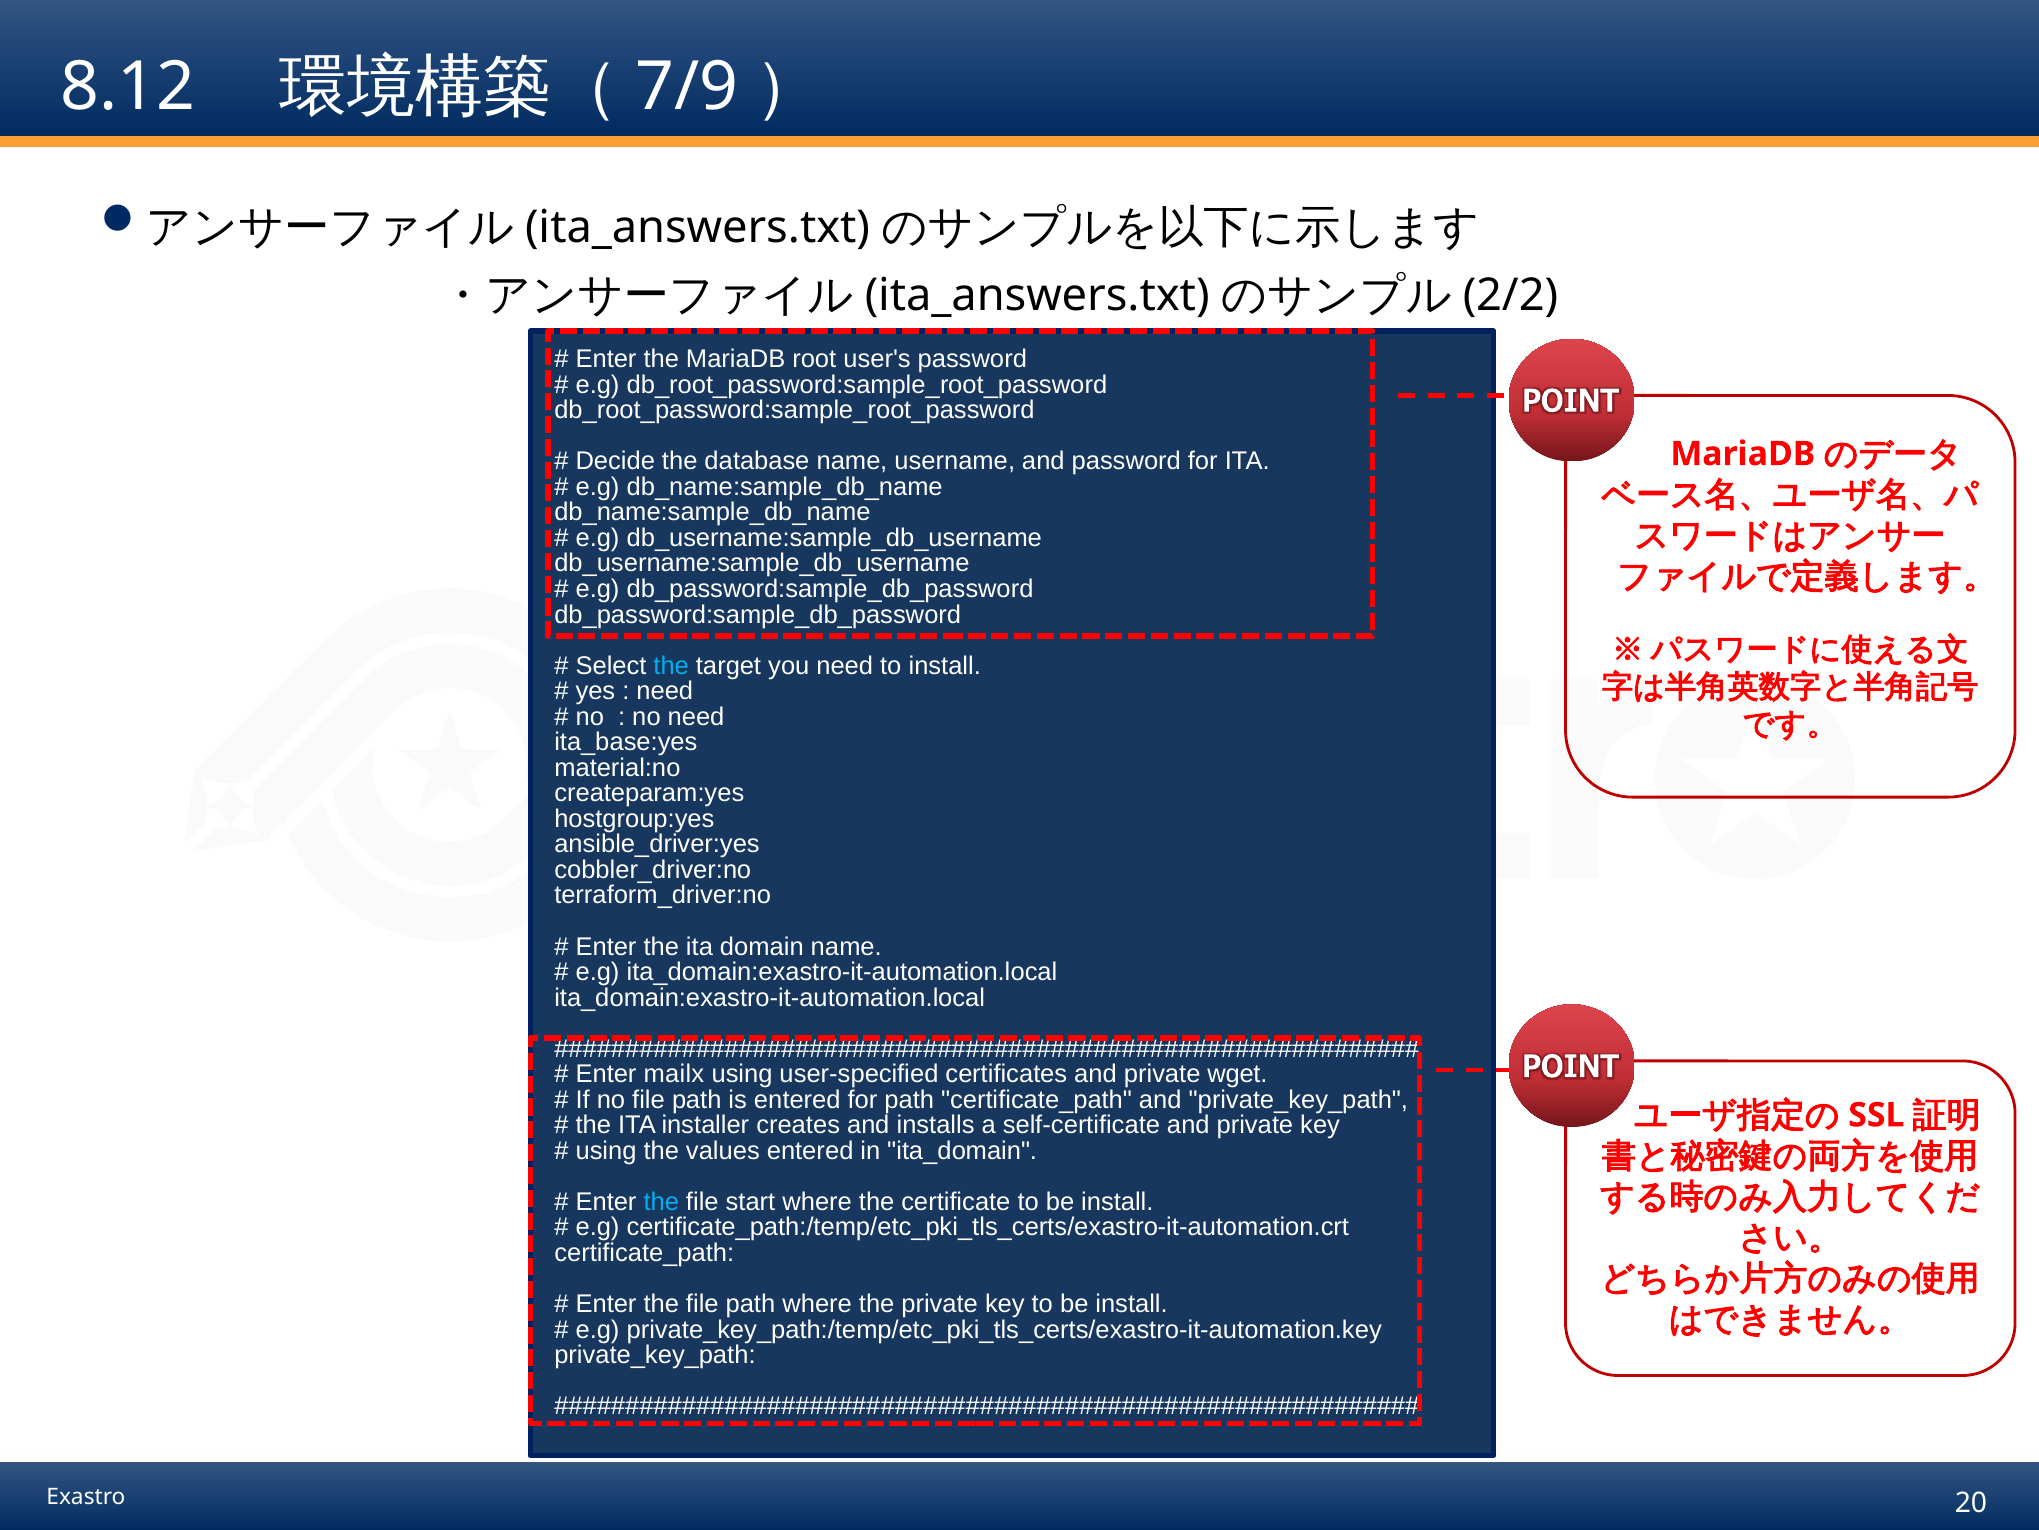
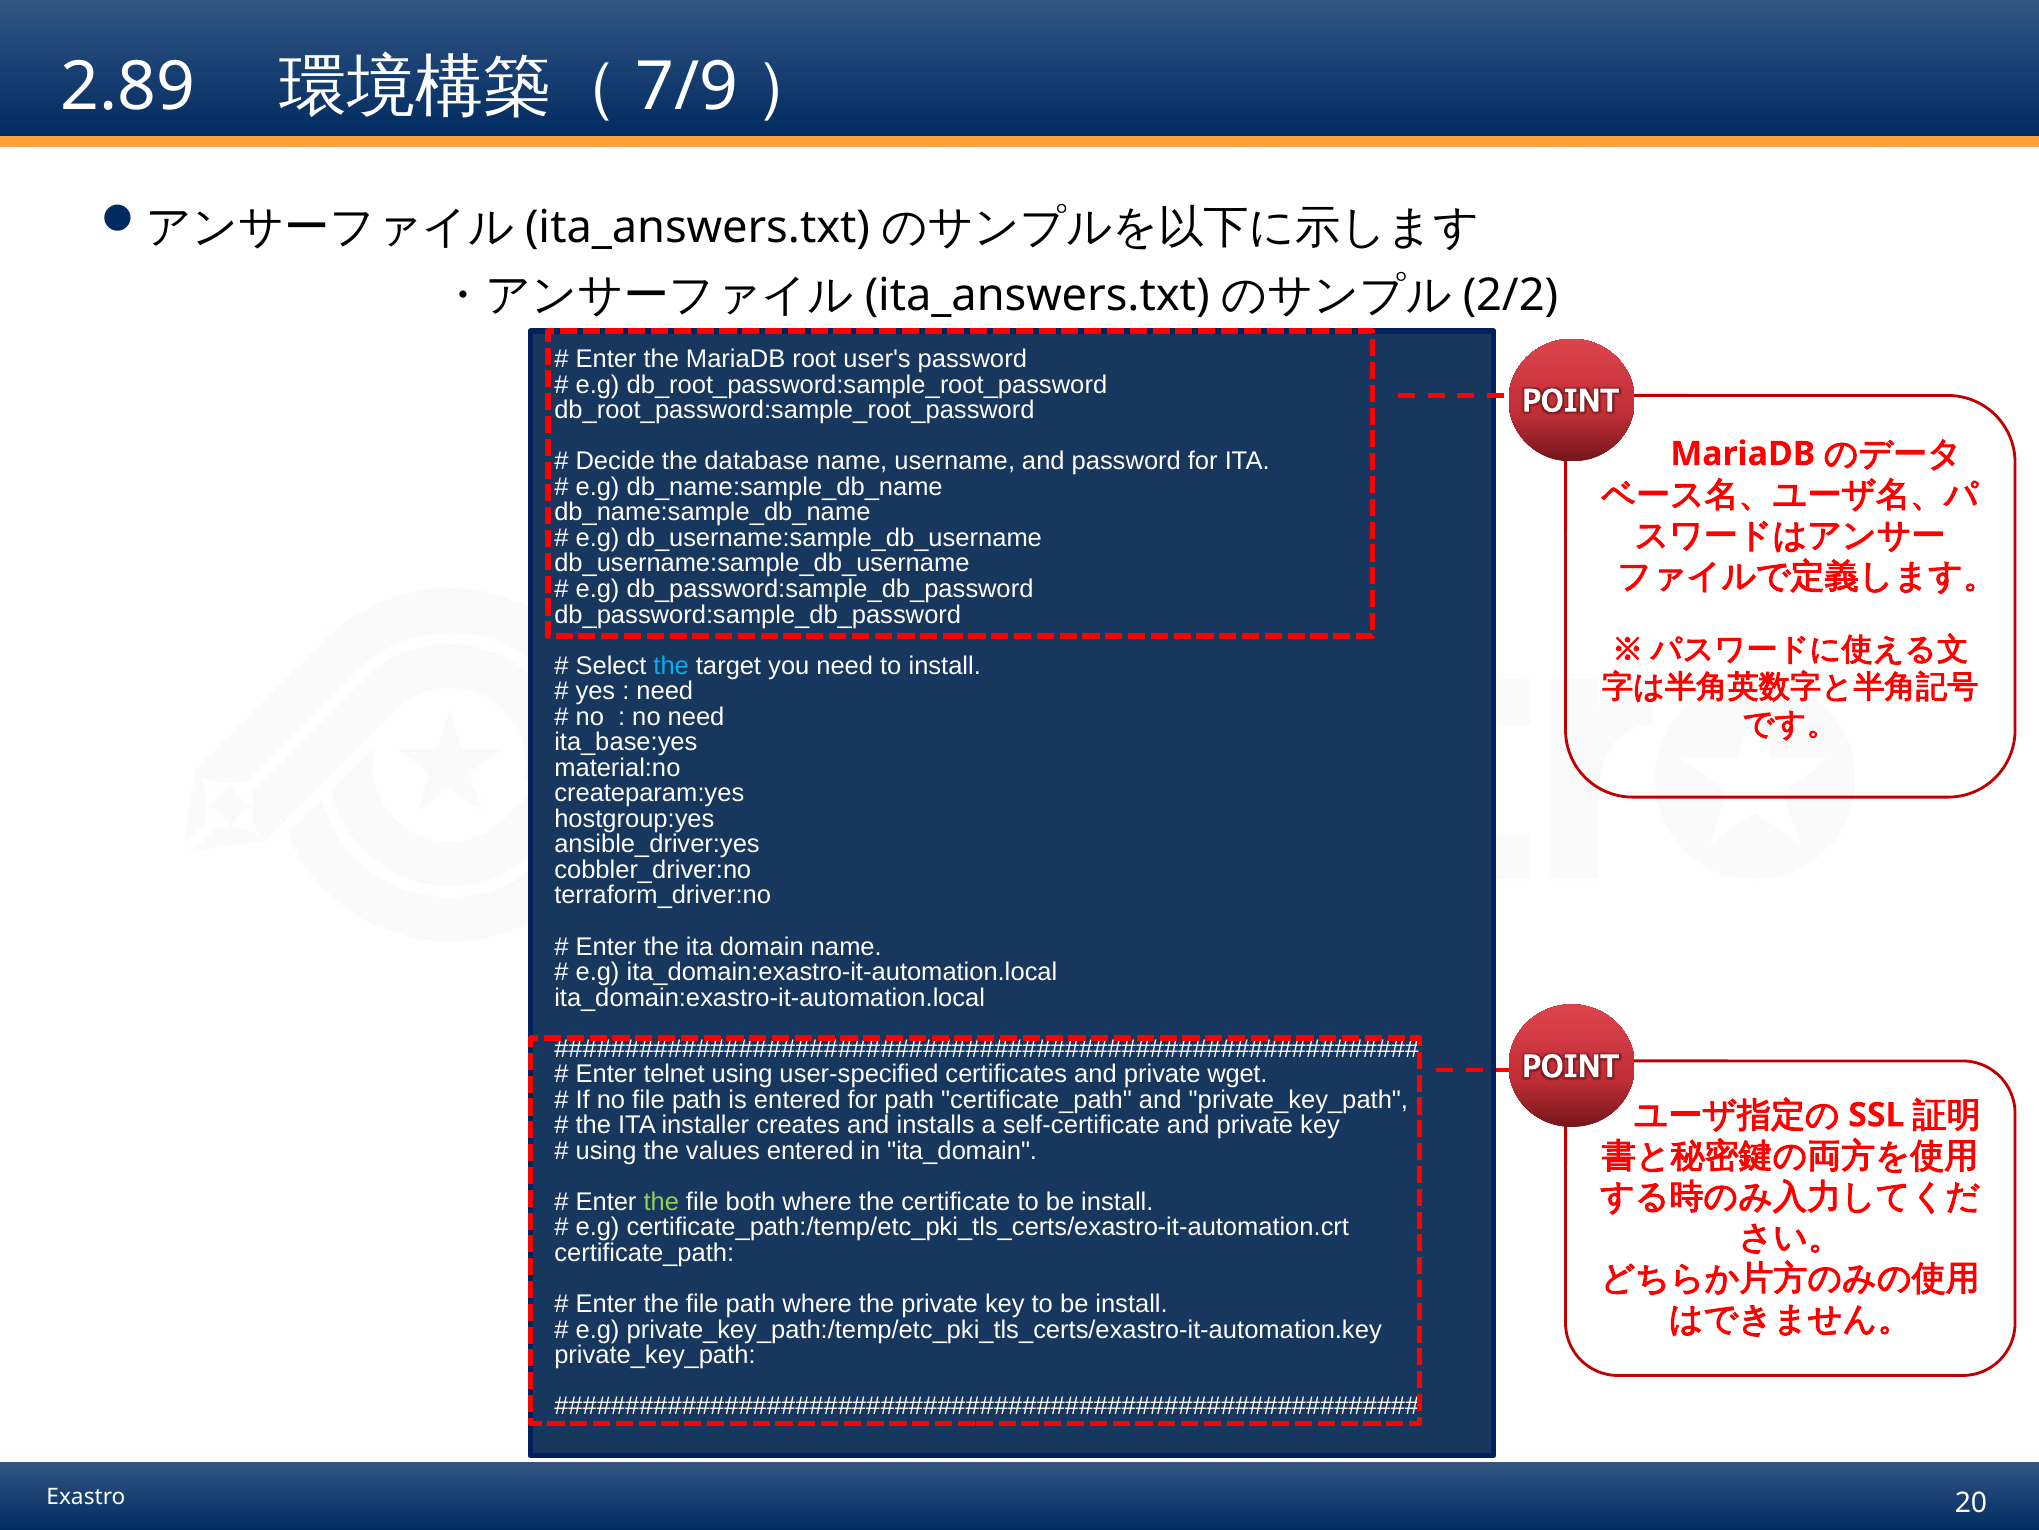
8.12: 8.12 -> 2.89
mailx: mailx -> telnet
the at (661, 1201) colour: light blue -> light green
start: start -> both
